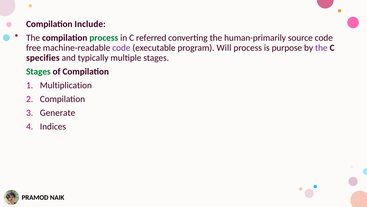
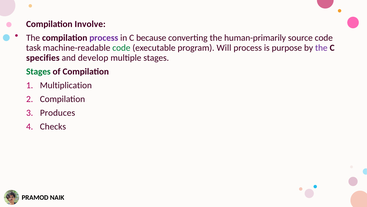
Include: Include -> Involve
process at (104, 38) colour: green -> purple
referred: referred -> because
free: free -> task
code at (121, 48) colour: purple -> green
typically: typically -> develop
Generate: Generate -> Produces
Indices: Indices -> Checks
